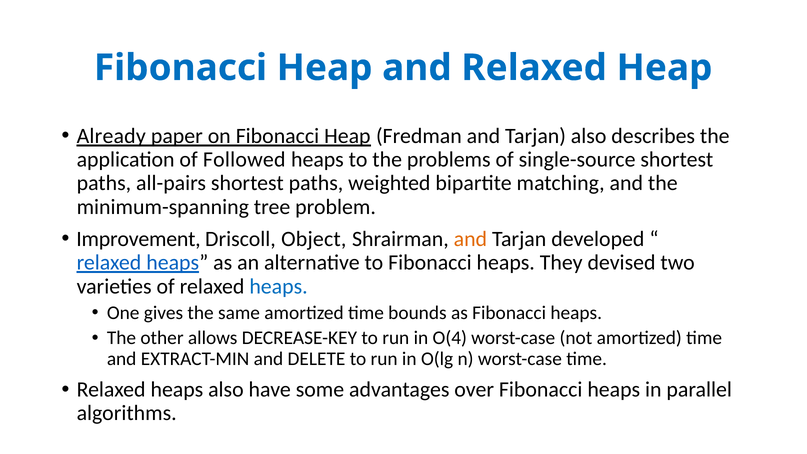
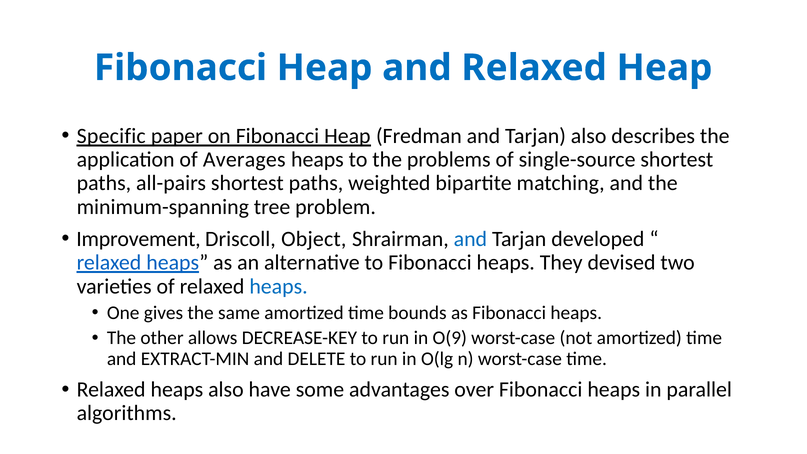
Already: Already -> Specific
Followed: Followed -> Averages
and at (470, 239) colour: orange -> blue
O(4: O(4 -> O(9
